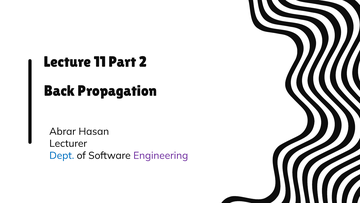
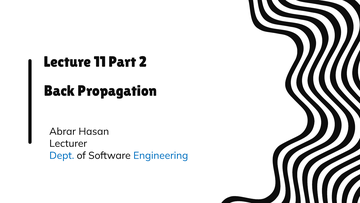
Engineering colour: purple -> blue
